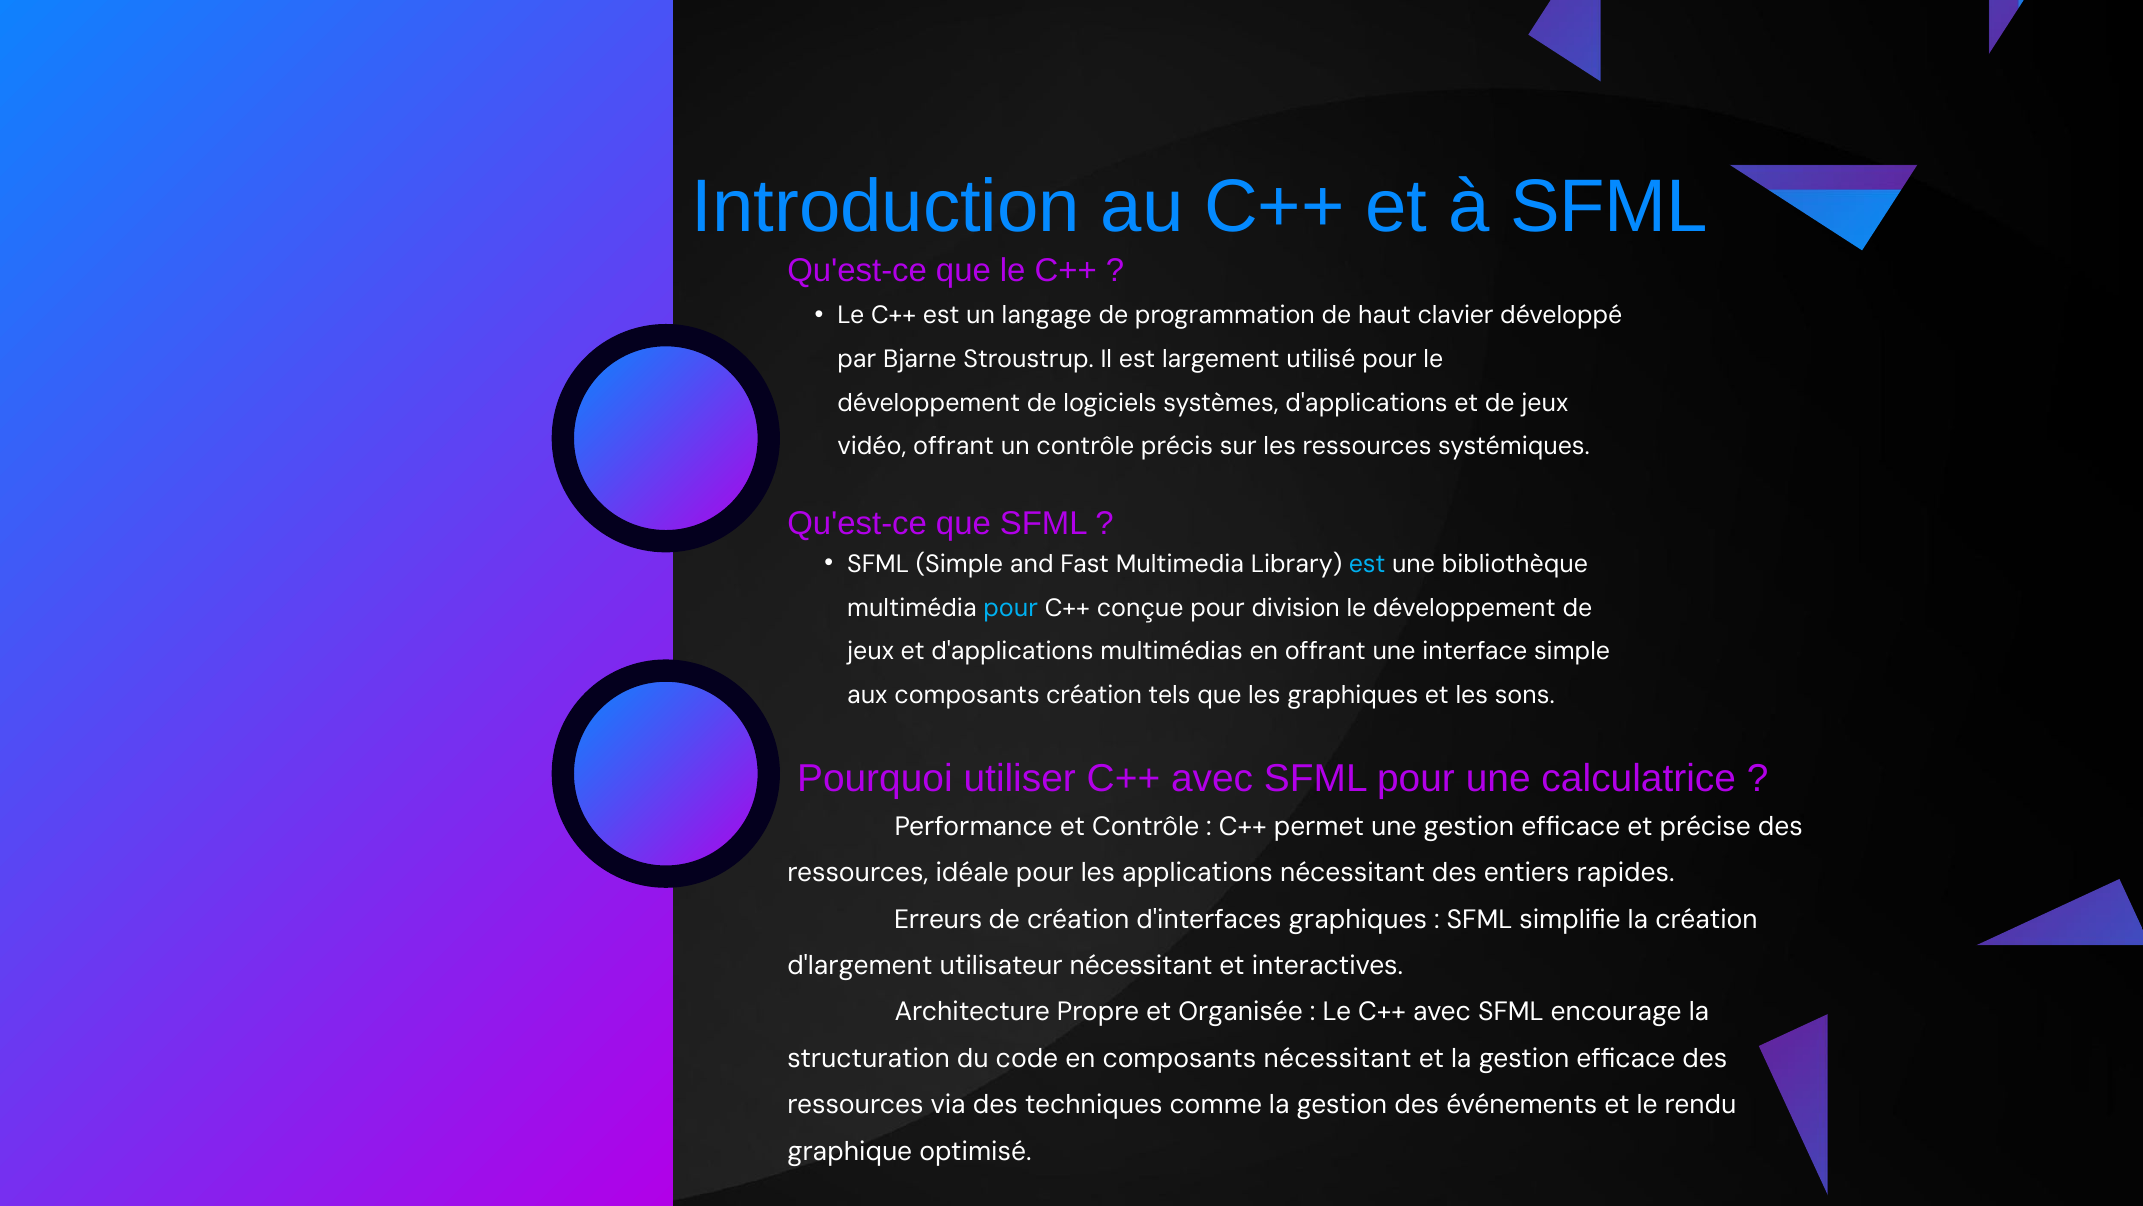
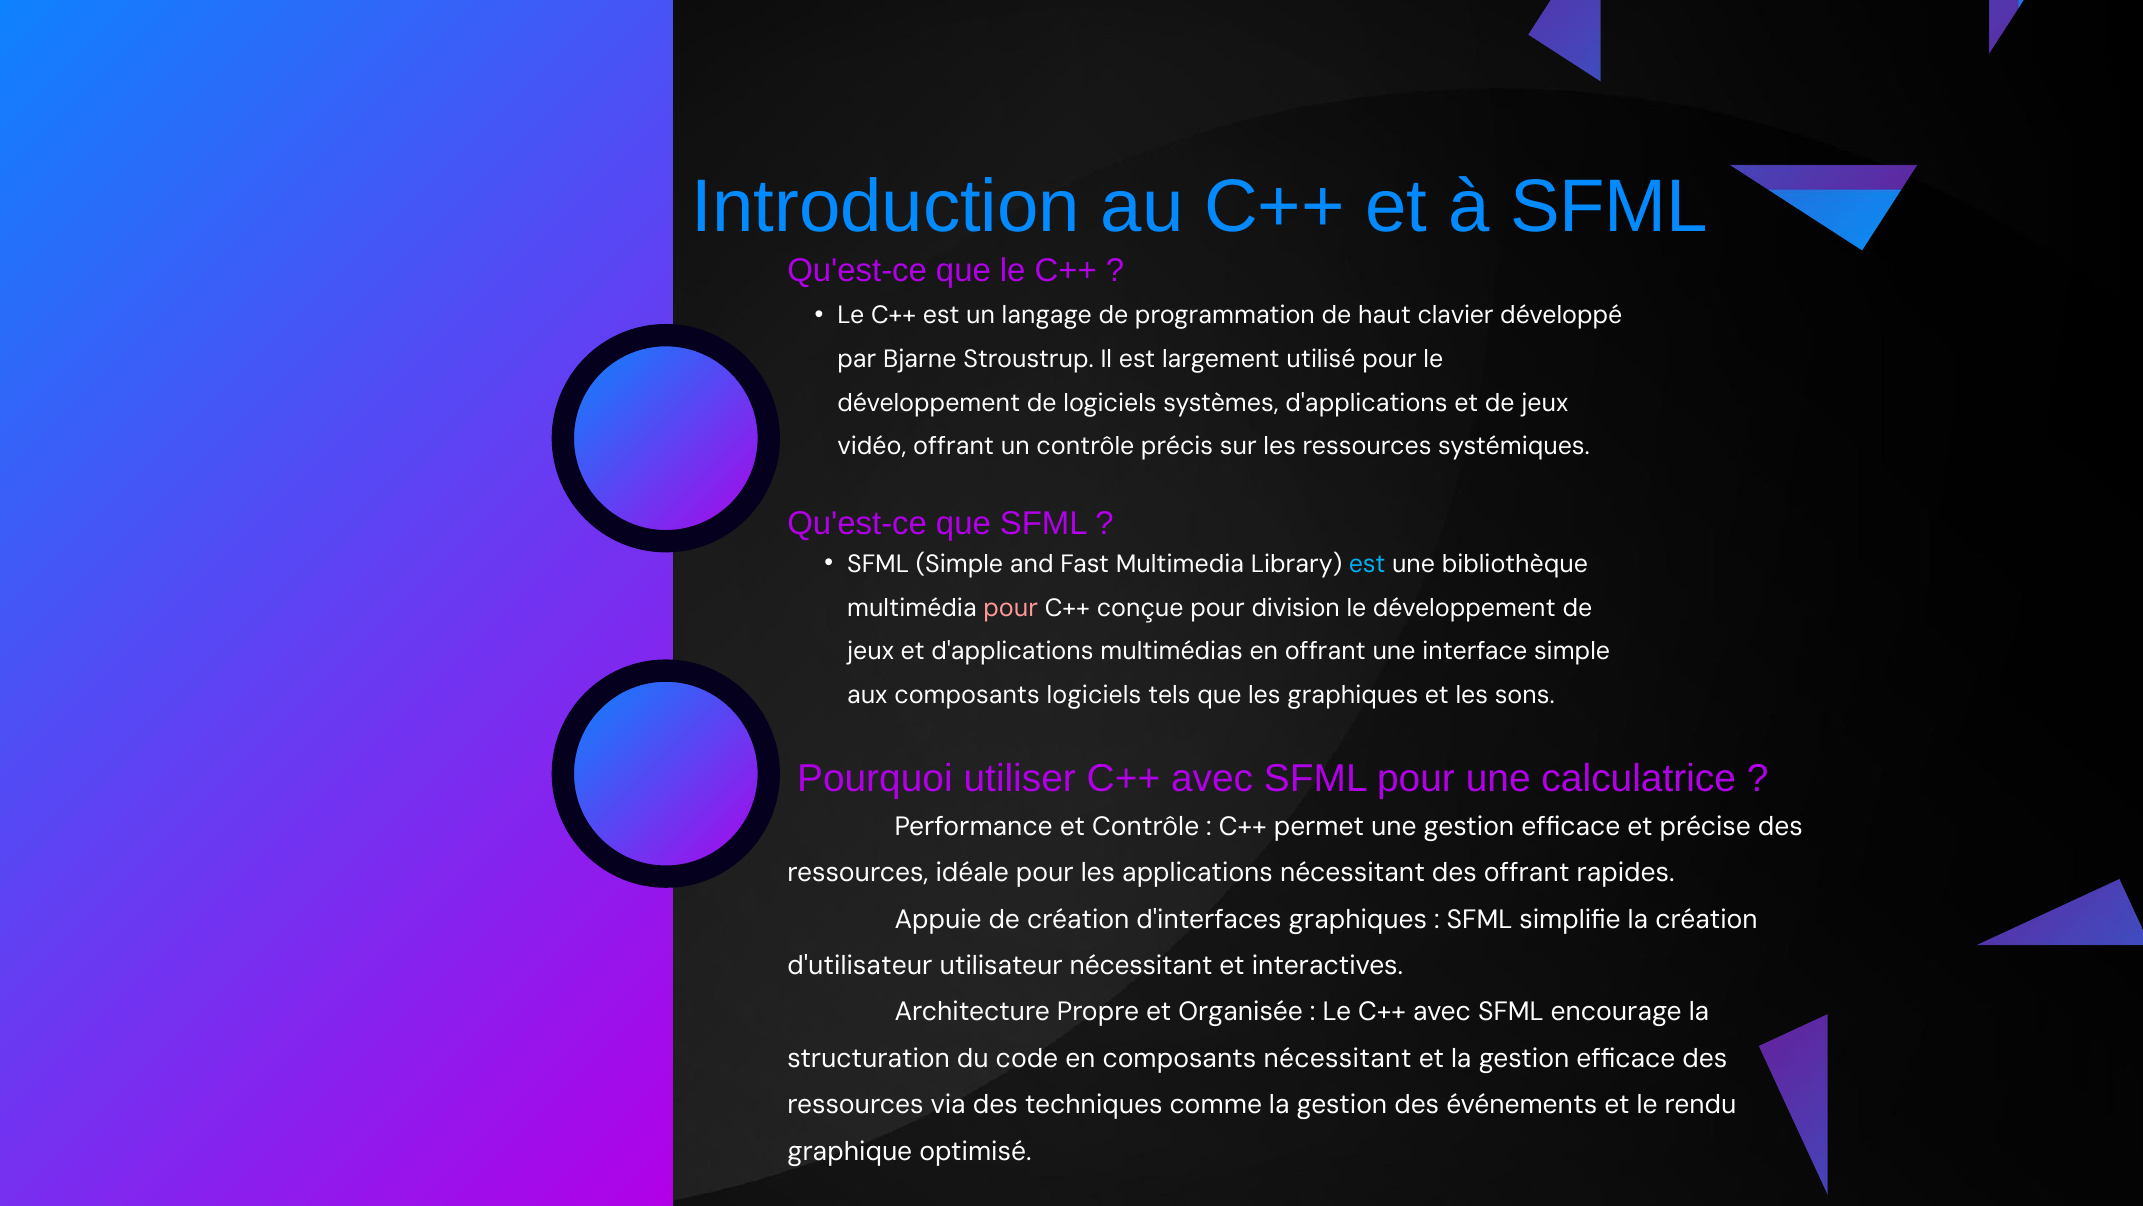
pour at (1011, 608) colour: light blue -> pink
composants création: création -> logiciels
des entiers: entiers -> offrant
Erreurs: Erreurs -> Appuie
d'largement: d'largement -> d'utilisateur
